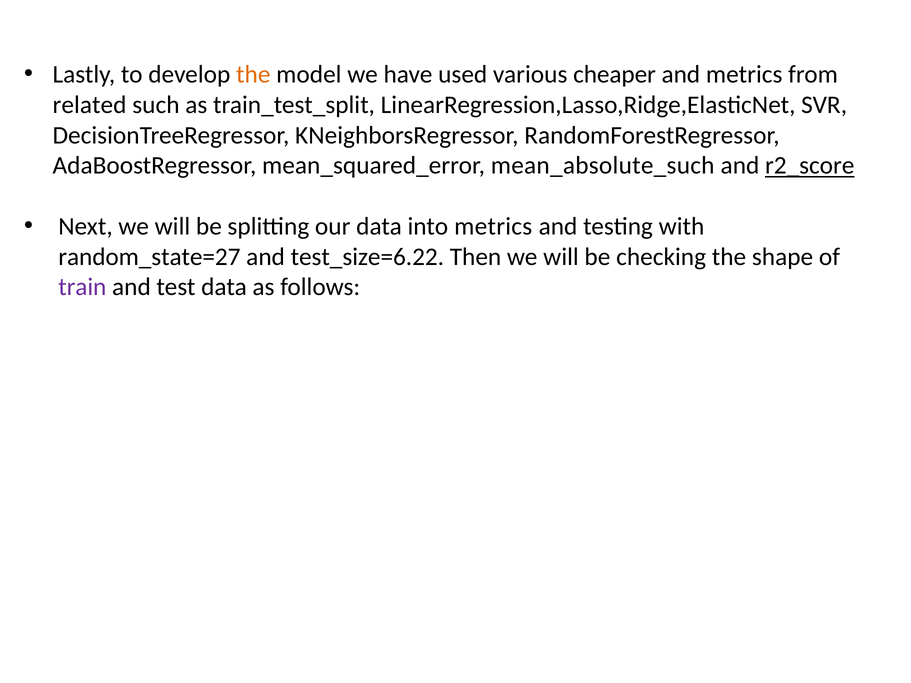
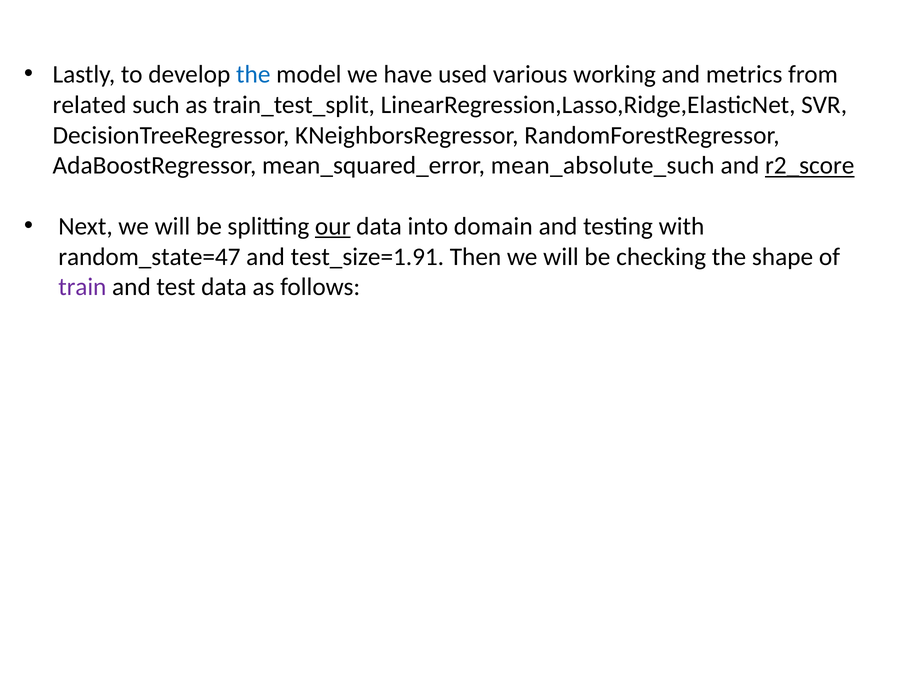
the at (253, 75) colour: orange -> blue
cheaper: cheaper -> working
our underline: none -> present
into metrics: metrics -> domain
random_state=27: random_state=27 -> random_state=47
test_size=6.22: test_size=6.22 -> test_size=1.91
